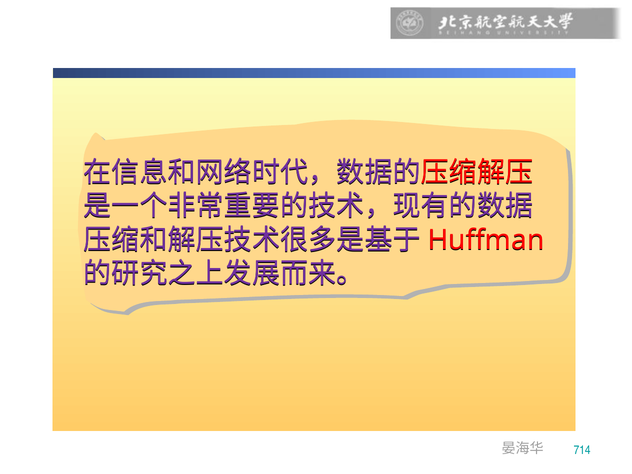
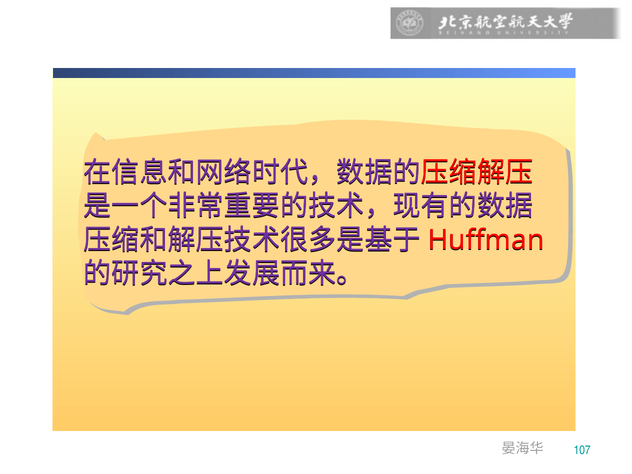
714: 714 -> 107
